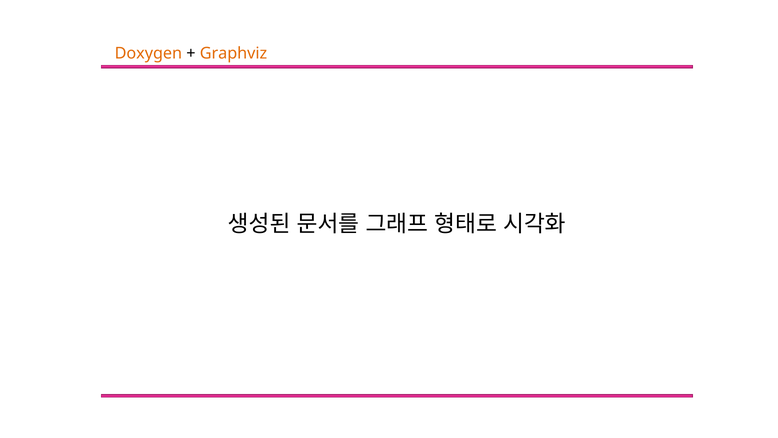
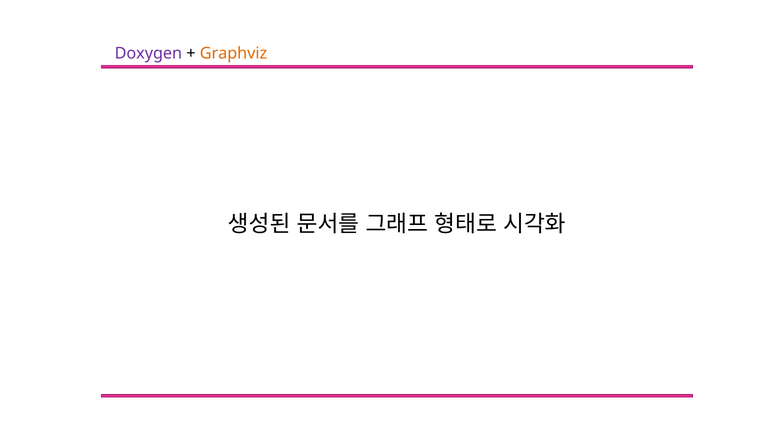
Doxygen colour: orange -> purple
